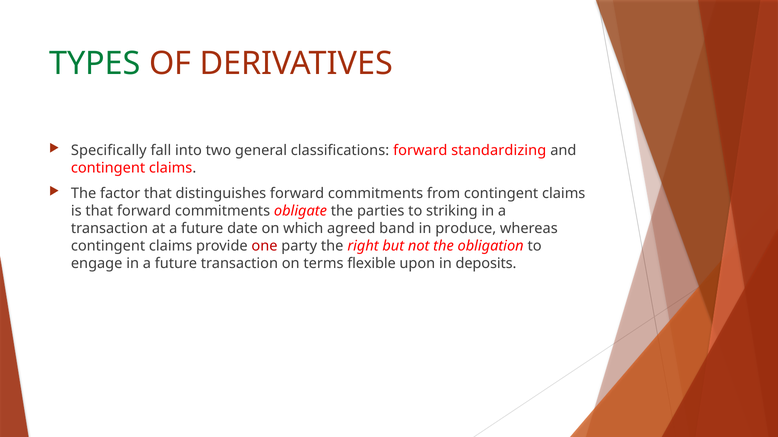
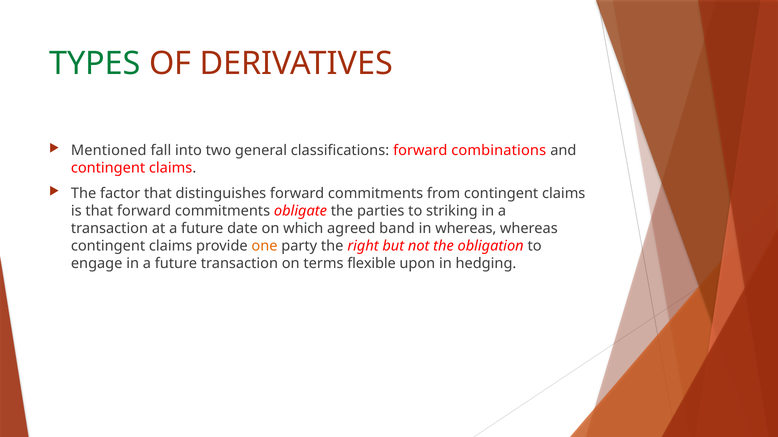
Specifically: Specifically -> Mentioned
standardizing: standardizing -> combinations
in produce: produce -> whereas
one colour: red -> orange
deposits: deposits -> hedging
